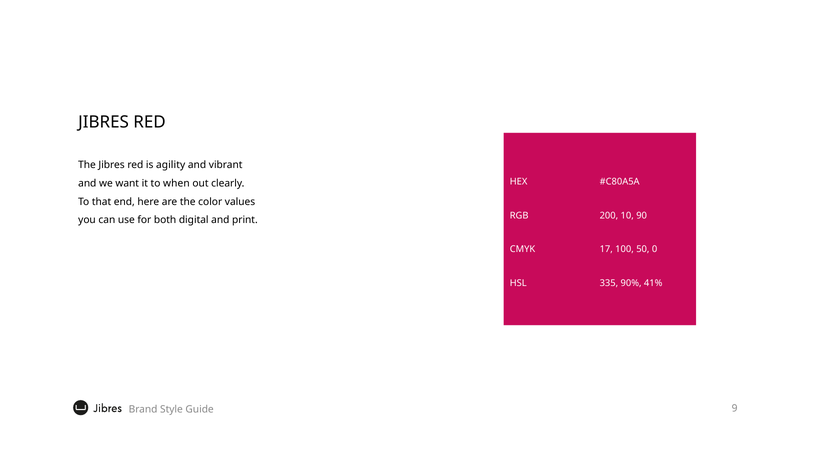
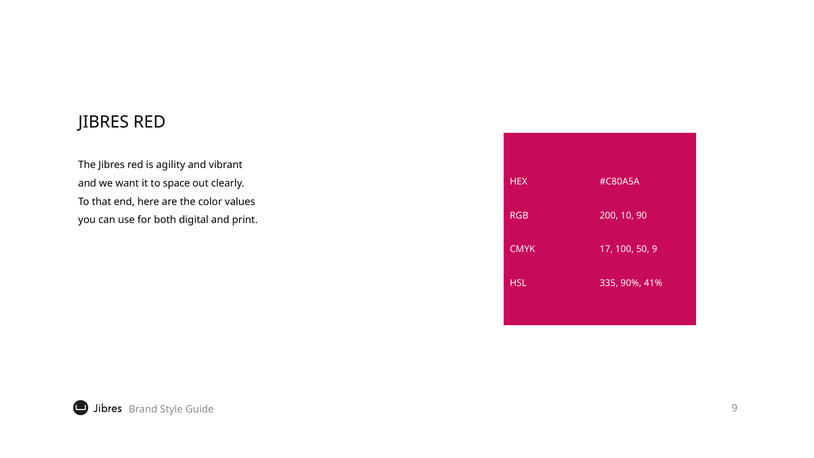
when: when -> space
50 0: 0 -> 9
